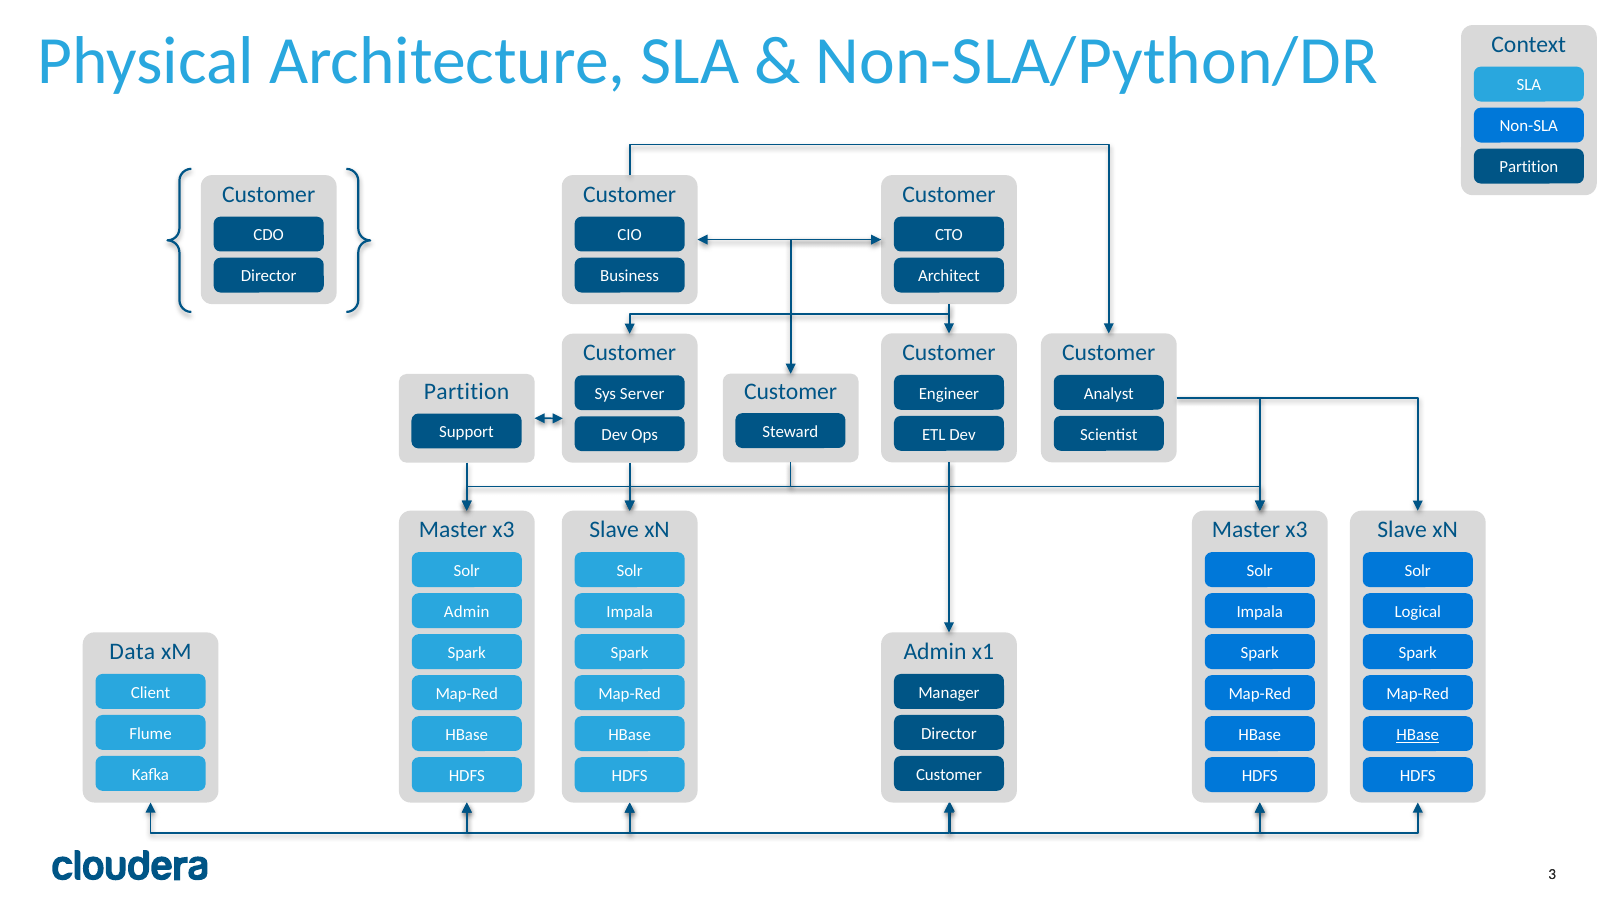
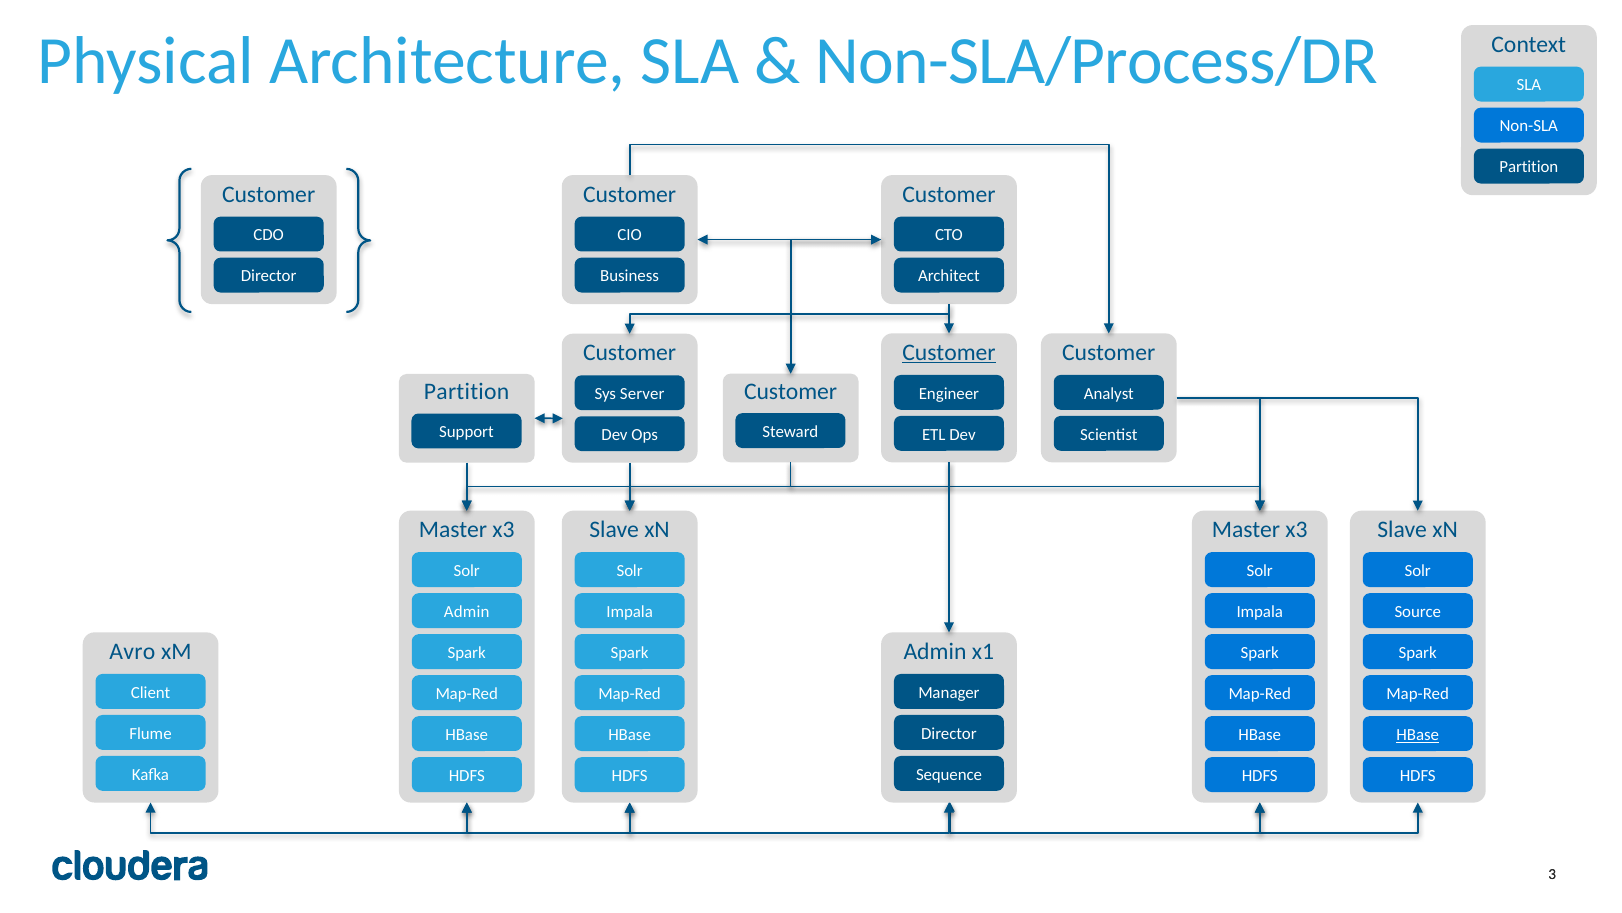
Non-SLA/Python/DR: Non-SLA/Python/DR -> Non-SLA/Process/DR
Customer at (949, 352) underline: none -> present
Logical: Logical -> Source
Data: Data -> Avro
Customer at (949, 774): Customer -> Sequence
